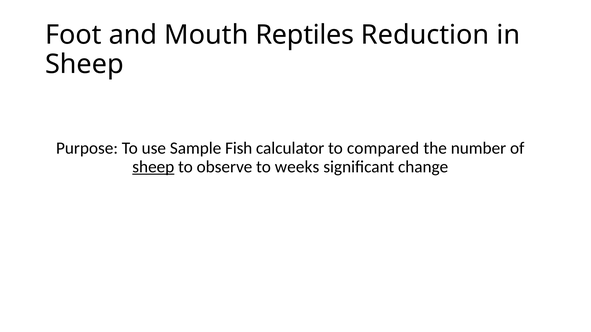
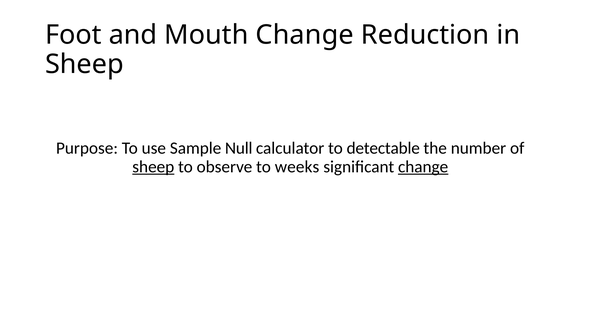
Mouth Reptiles: Reptiles -> Change
Fish: Fish -> Null
compared: compared -> detectable
change at (423, 167) underline: none -> present
